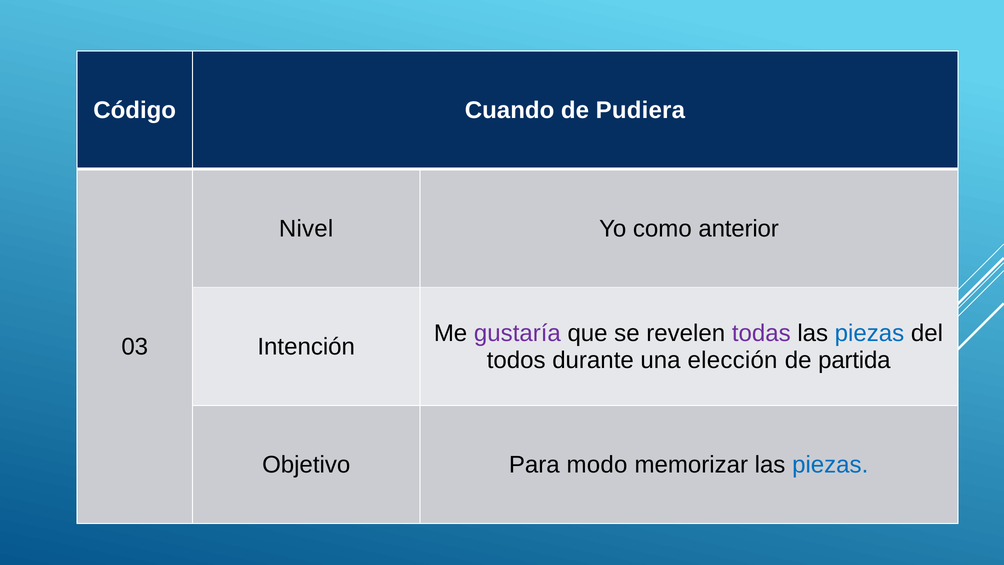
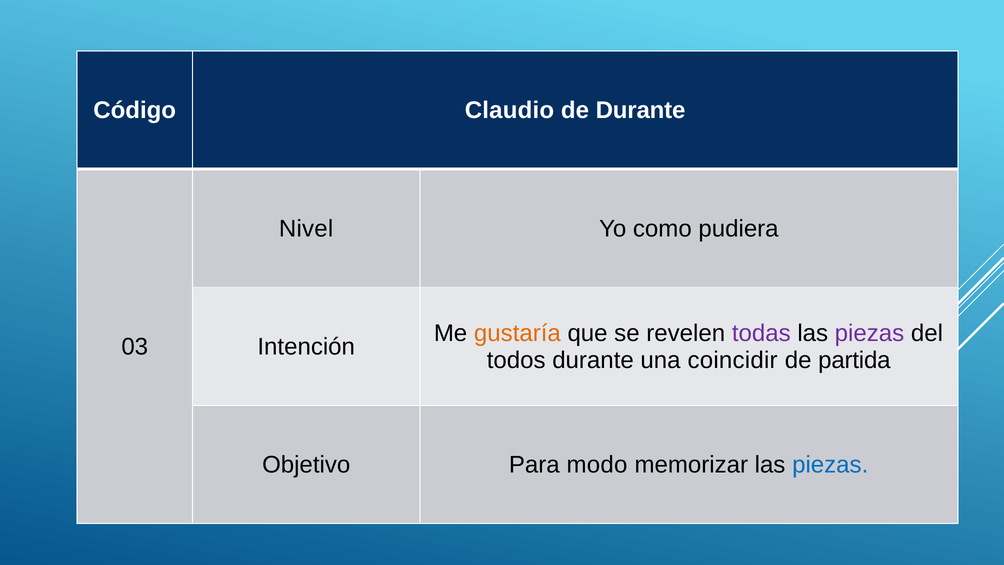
Cuando: Cuando -> Claudio
de Pudiera: Pudiera -> Durante
anterior: anterior -> pudiera
gustaría colour: purple -> orange
piezas at (869, 333) colour: blue -> purple
elección: elección -> coincidir
